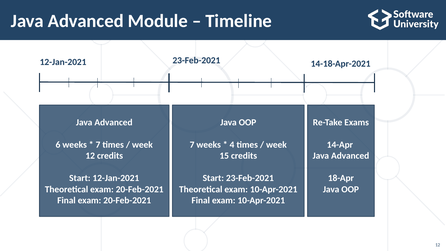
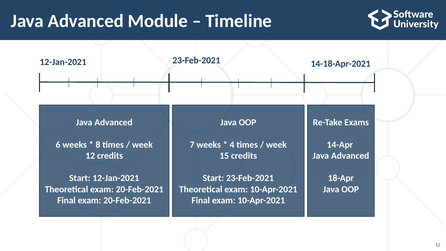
7 at (98, 145): 7 -> 8
